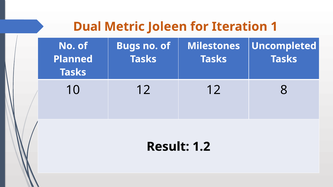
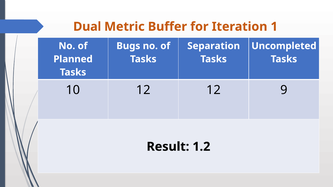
Joleen: Joleen -> Buffer
Milestones: Milestones -> Separation
8: 8 -> 9
